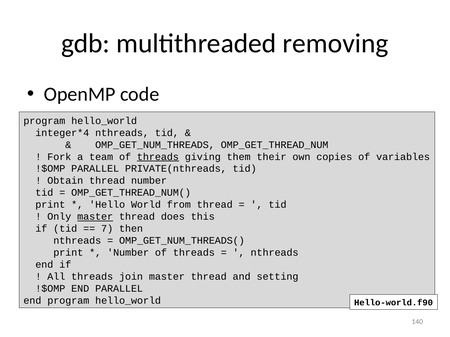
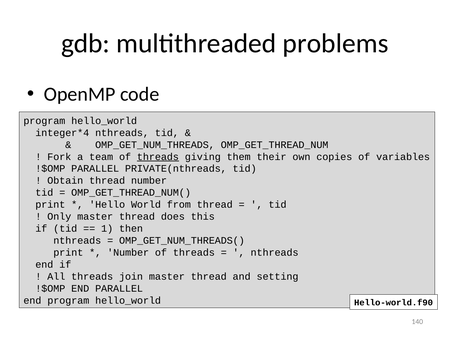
removing: removing -> problems
master at (95, 217) underline: present -> none
7: 7 -> 1
